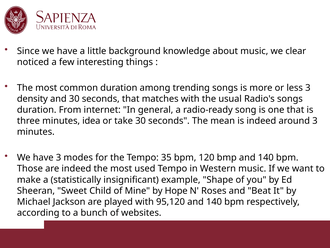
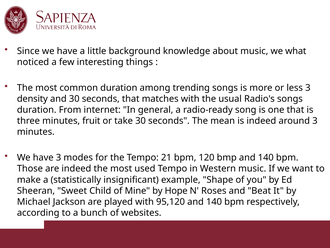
clear: clear -> what
idea: idea -> fruit
35: 35 -> 21
